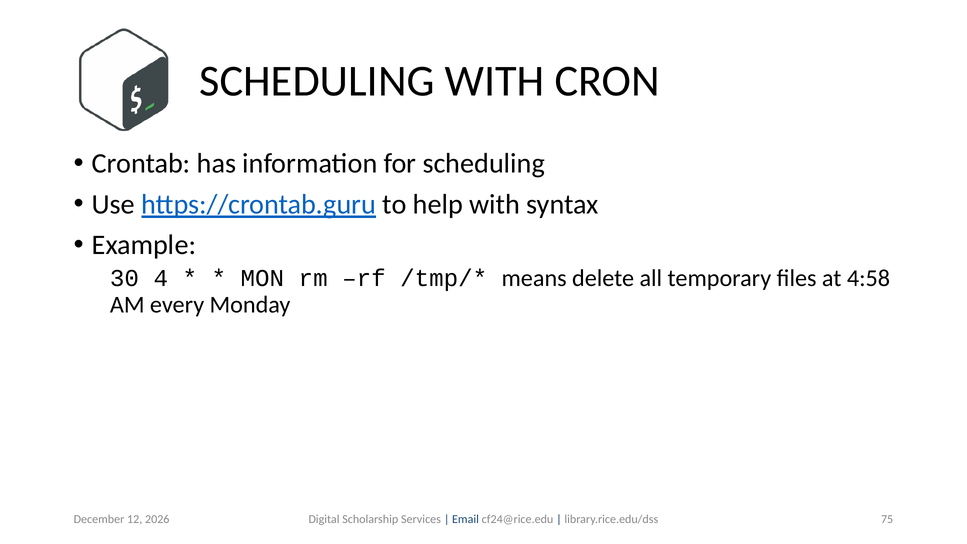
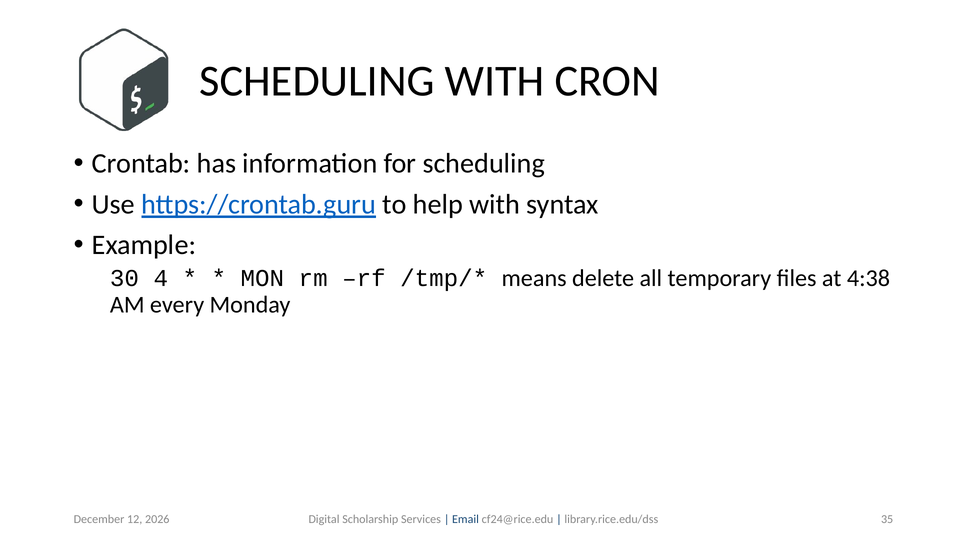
4:58: 4:58 -> 4:38
75: 75 -> 35
